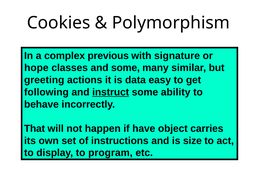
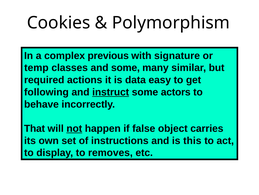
hope: hope -> temp
greeting: greeting -> required
ability: ability -> actors
not underline: none -> present
have: have -> false
size: size -> this
program: program -> removes
